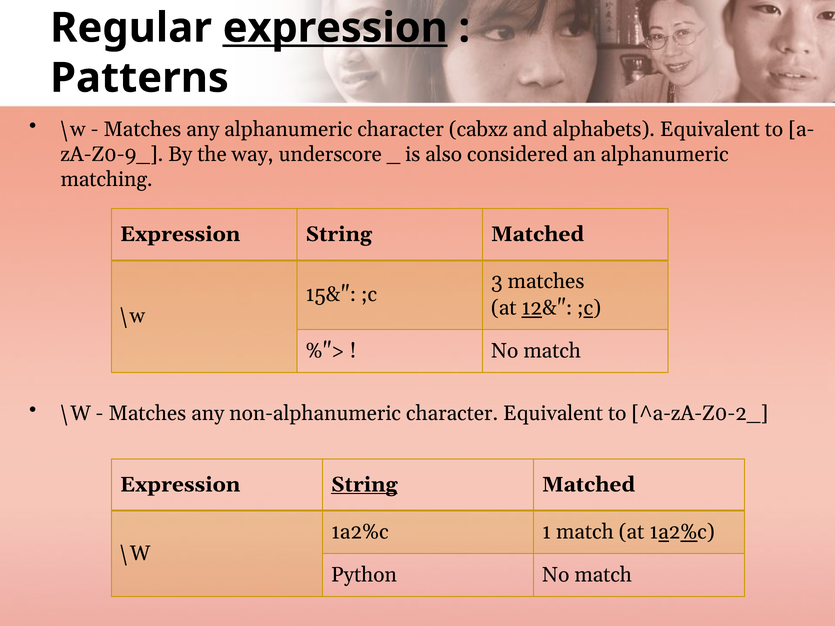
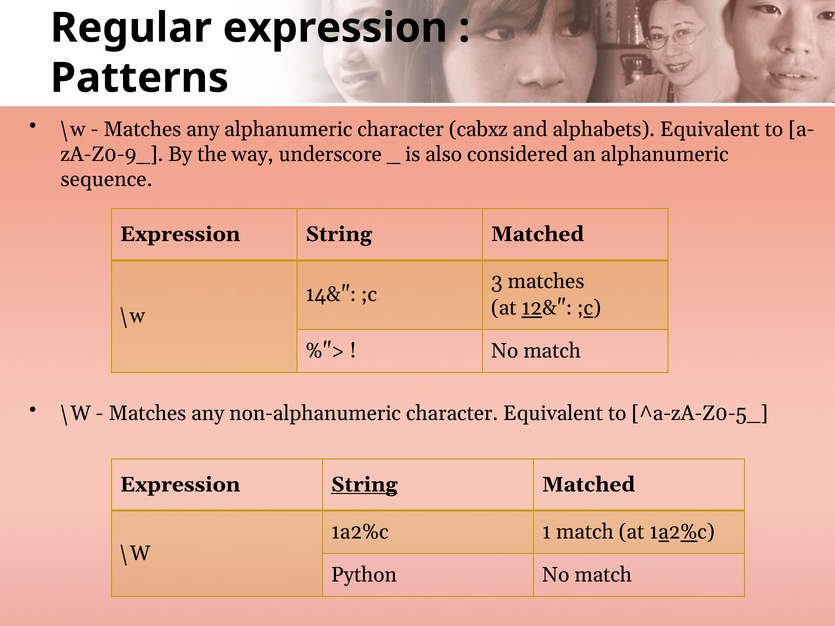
expression at (335, 28) underline: present -> none
matching: matching -> sequence
15&: 15& -> 14&
^a-zA-Z0-2_: ^a-zA-Z0-2_ -> ^a-zA-Z0-5_
